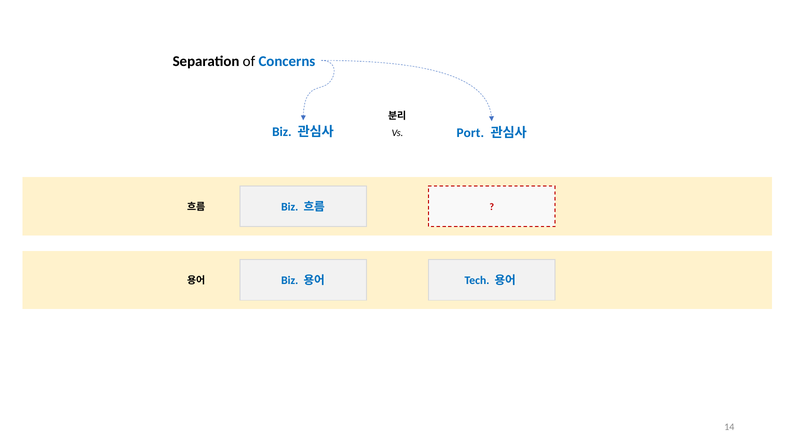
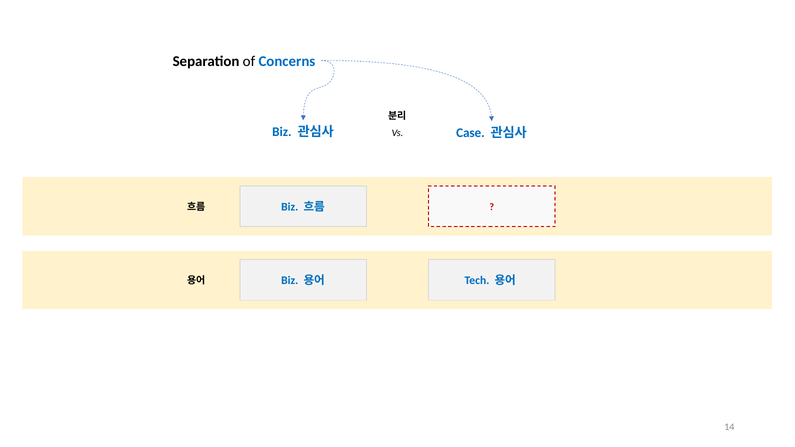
Port: Port -> Case
